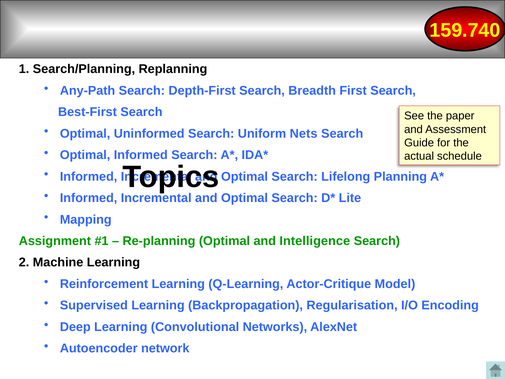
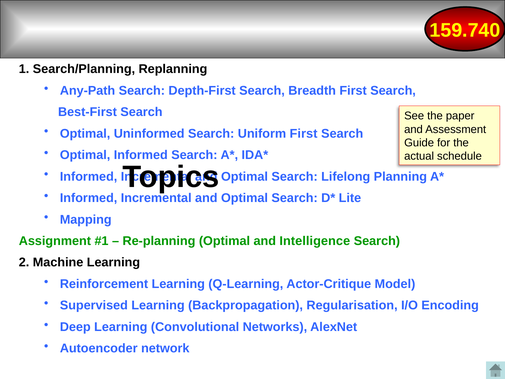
Uniform Nets: Nets -> First
